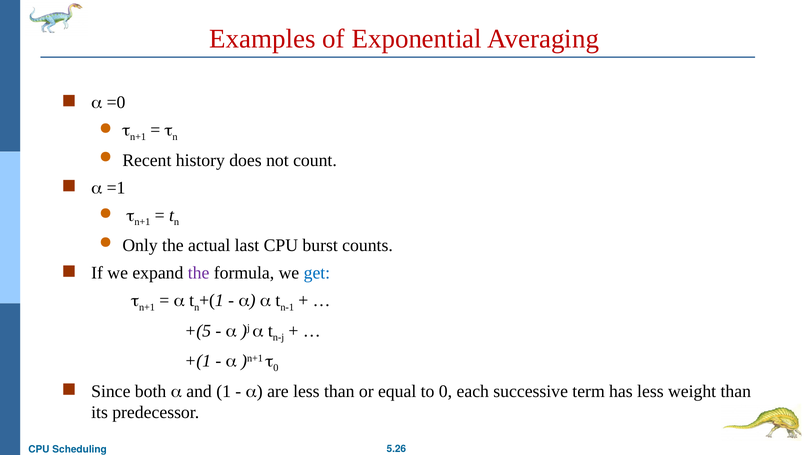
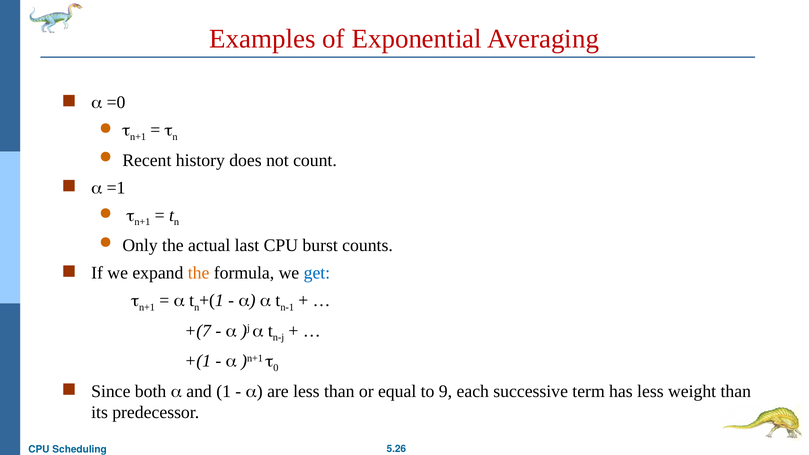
the at (199, 273) colour: purple -> orange
+(5: +(5 -> +(7
to 0: 0 -> 9
